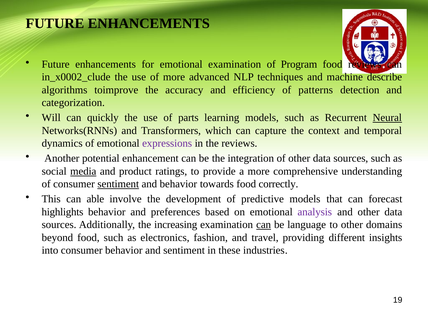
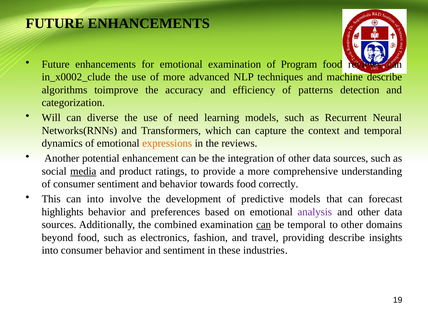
quickly: quickly -> diverse
parts: parts -> need
Neural underline: present -> none
expressions colour: purple -> orange
sentiment at (118, 184) underline: present -> none
can able: able -> into
increasing: increasing -> combined
be language: language -> temporal
providing different: different -> describe
